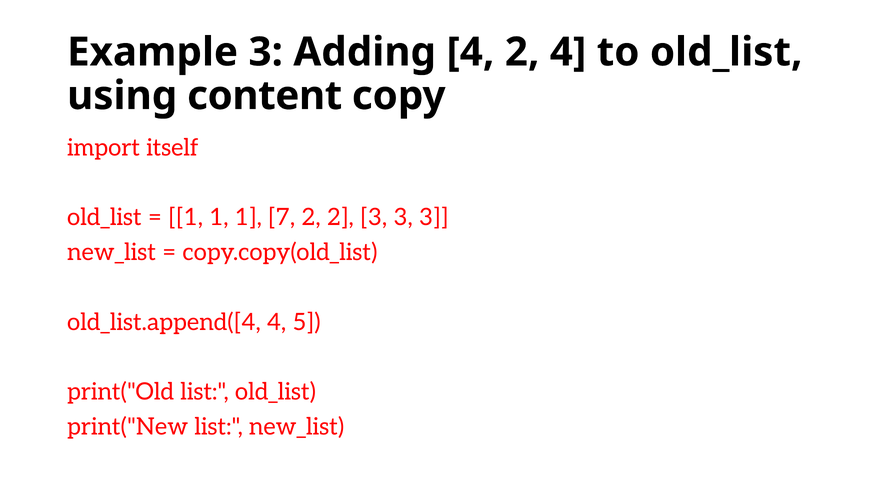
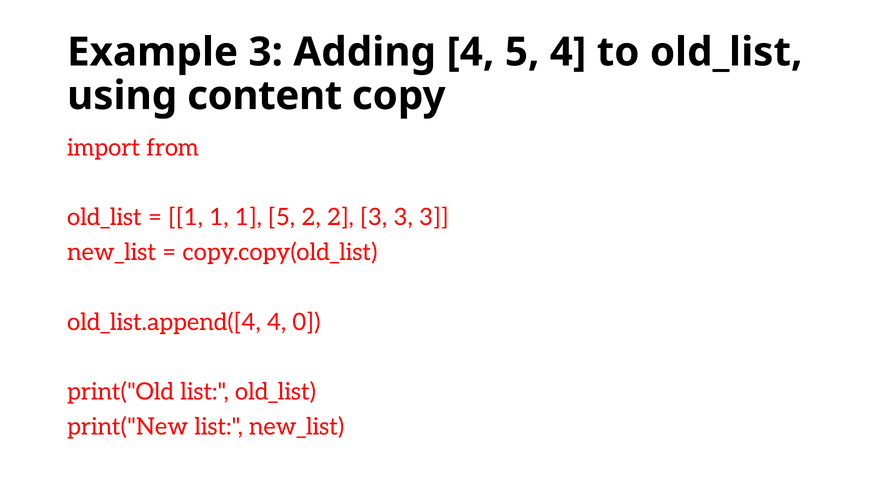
4 2: 2 -> 5
itself: itself -> from
1 7: 7 -> 5
5: 5 -> 0
